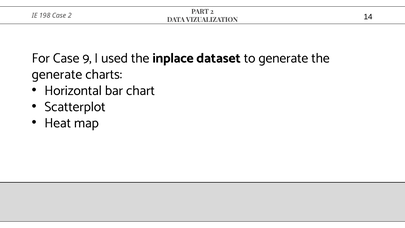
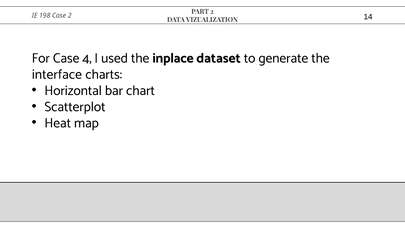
9: 9 -> 4
generate at (57, 74): generate -> interface
